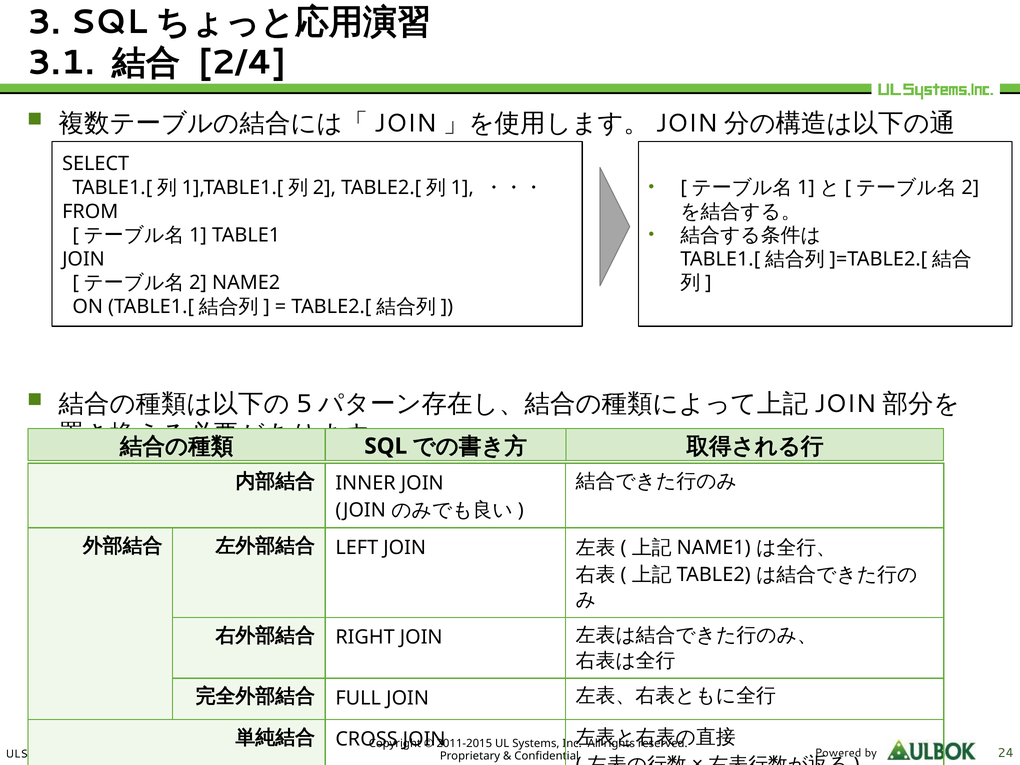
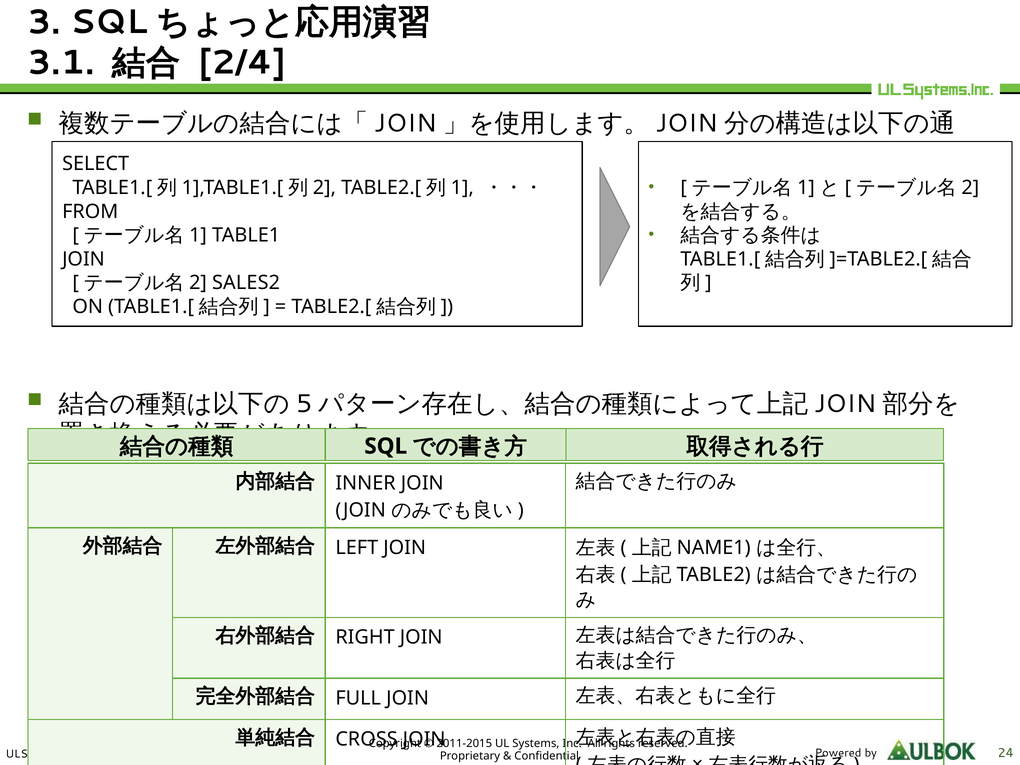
NAME2: NAME2 -> SALES2
